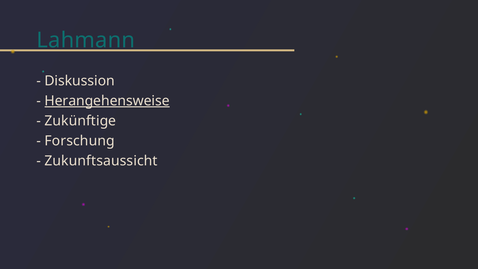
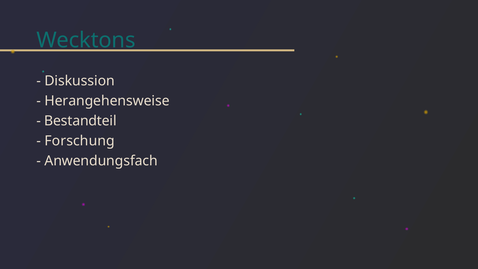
Lahmann: Lahmann -> Wecktons
Herangehensweise underline: present -> none
Zukünftige: Zukünftige -> Bestandteil
Zukunftsaussicht: Zukunftsaussicht -> Anwendungsfach
